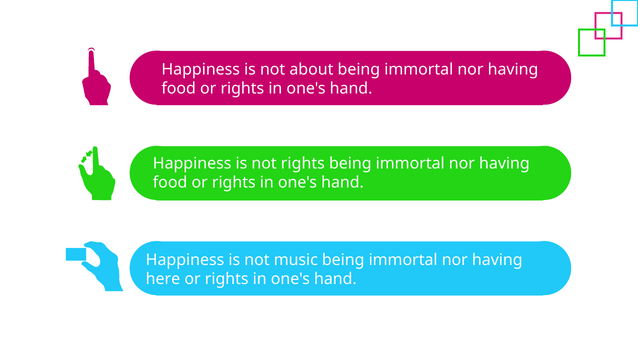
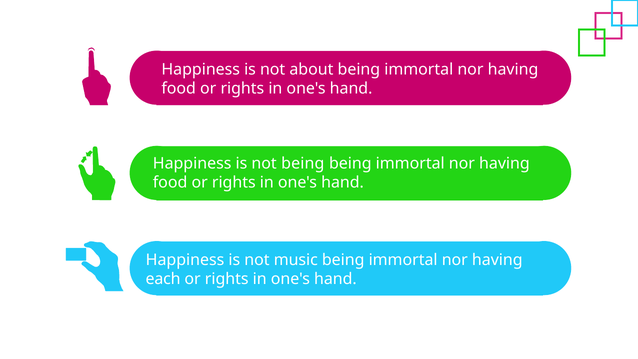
not rights: rights -> being
here: here -> each
